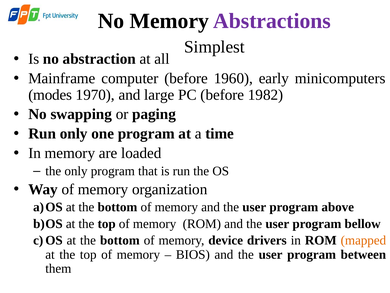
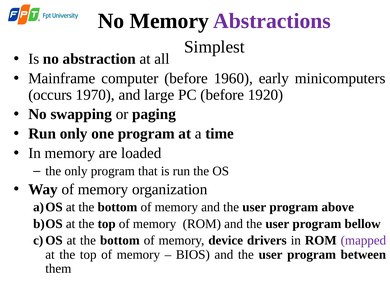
modes: modes -> occurs
1982: 1982 -> 1920
mapped colour: orange -> purple
